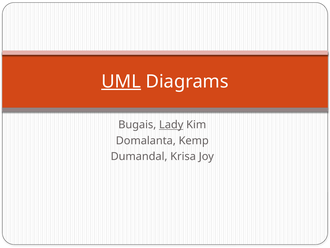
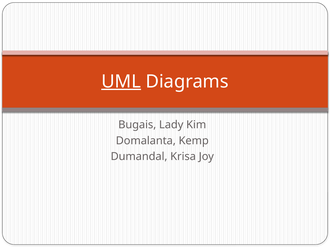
Lady underline: present -> none
